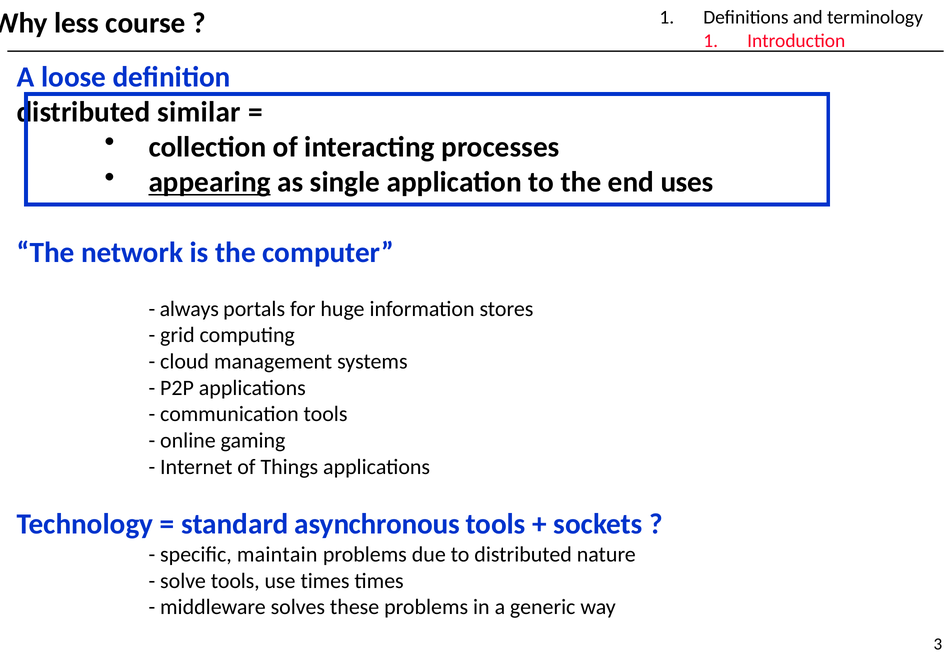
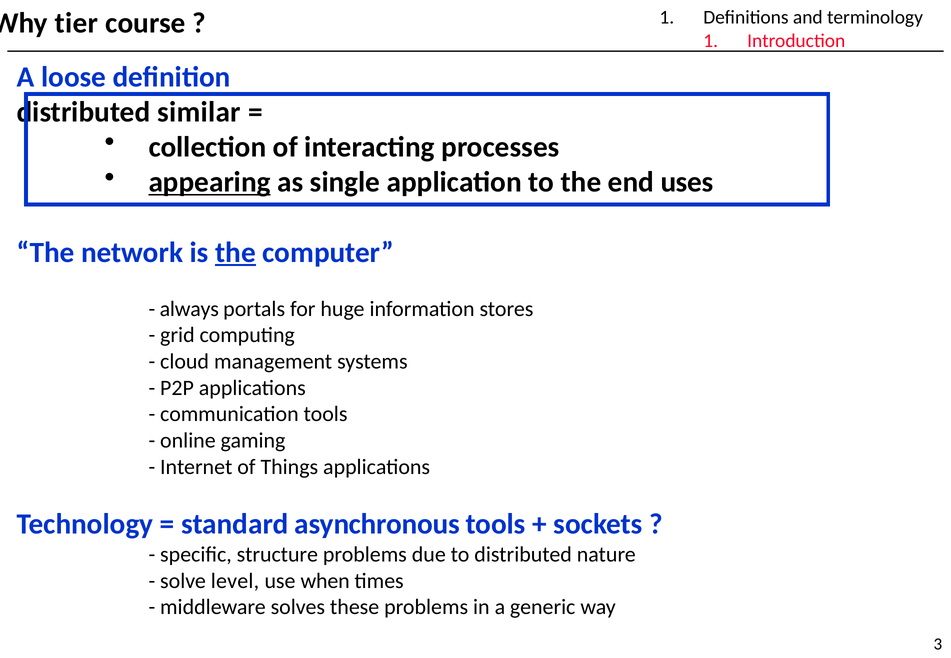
less: less -> tier
the at (235, 253) underline: none -> present
maintain: maintain -> structure
solve tools: tools -> level
use times: times -> when
